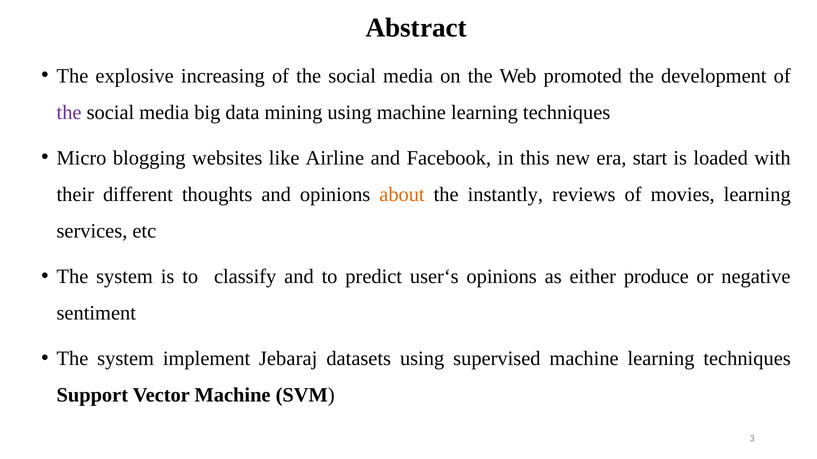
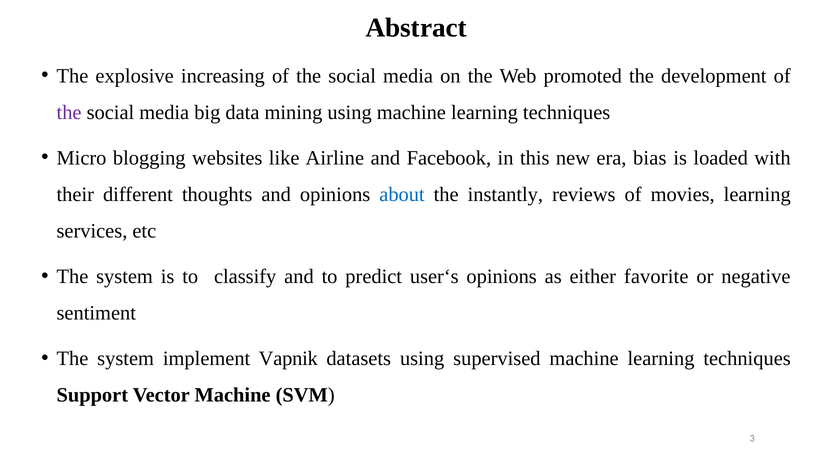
start: start -> bias
about colour: orange -> blue
produce: produce -> favorite
Jebaraj: Jebaraj -> Vapnik
